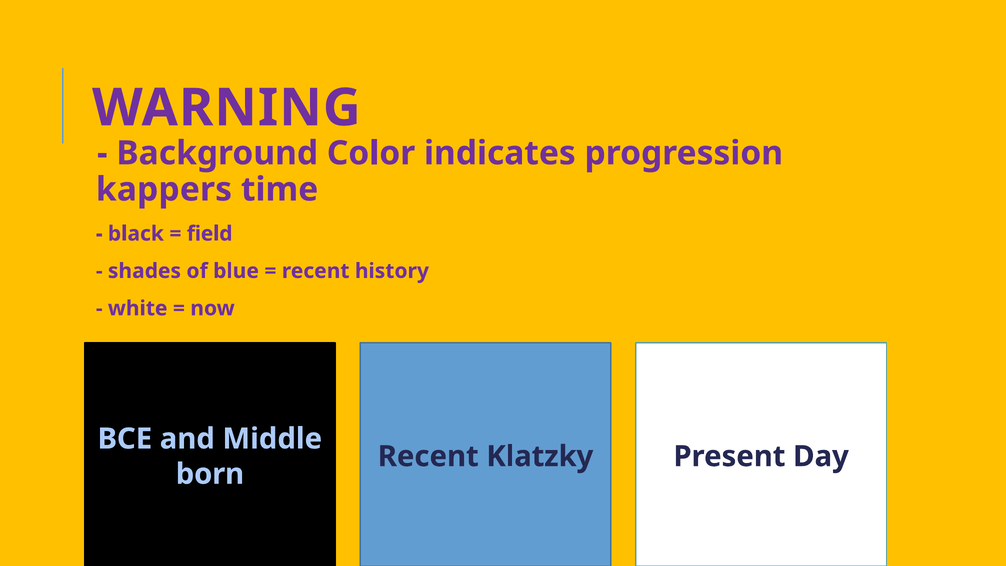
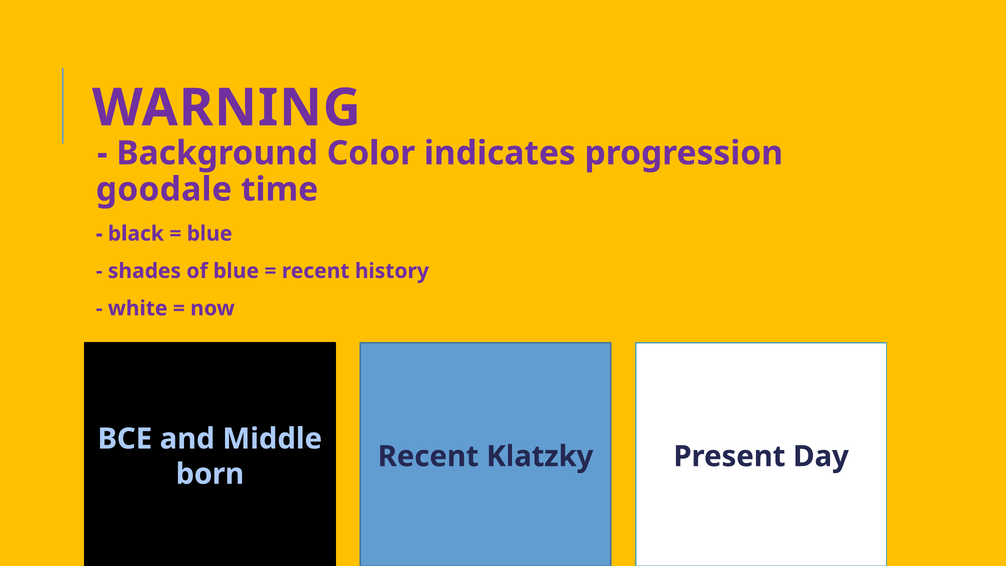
kappers: kappers -> goodale
field at (210, 234): field -> blue
